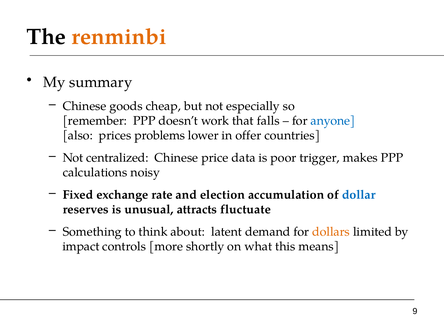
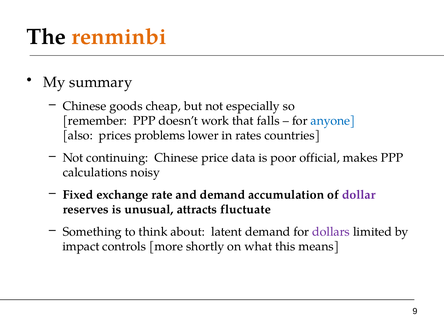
offer: offer -> rates
centralized: centralized -> continuing
trigger: trigger -> official
and election: election -> demand
dollar colour: blue -> purple
dollars colour: orange -> purple
